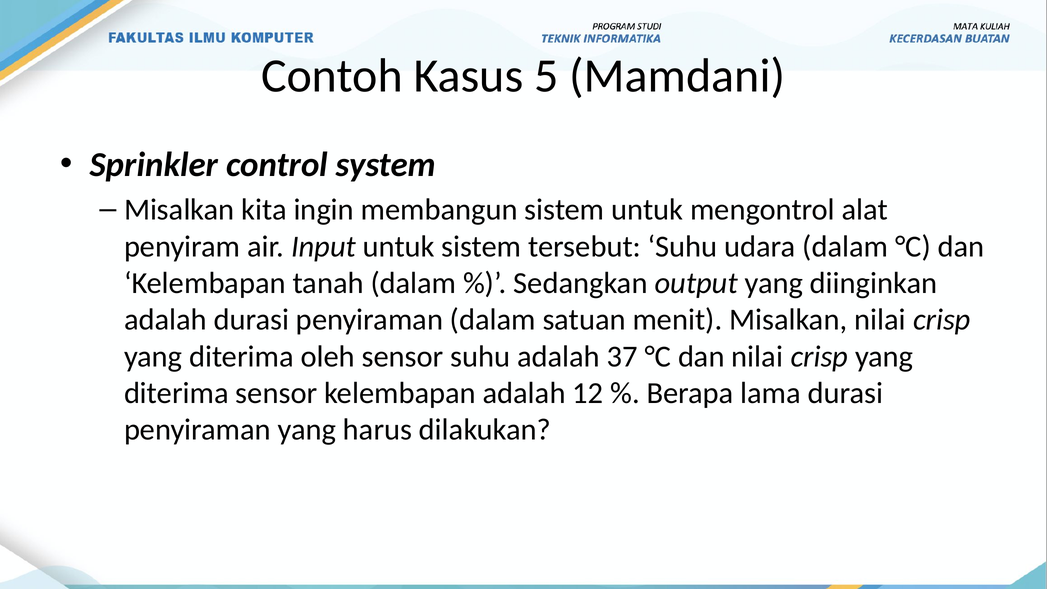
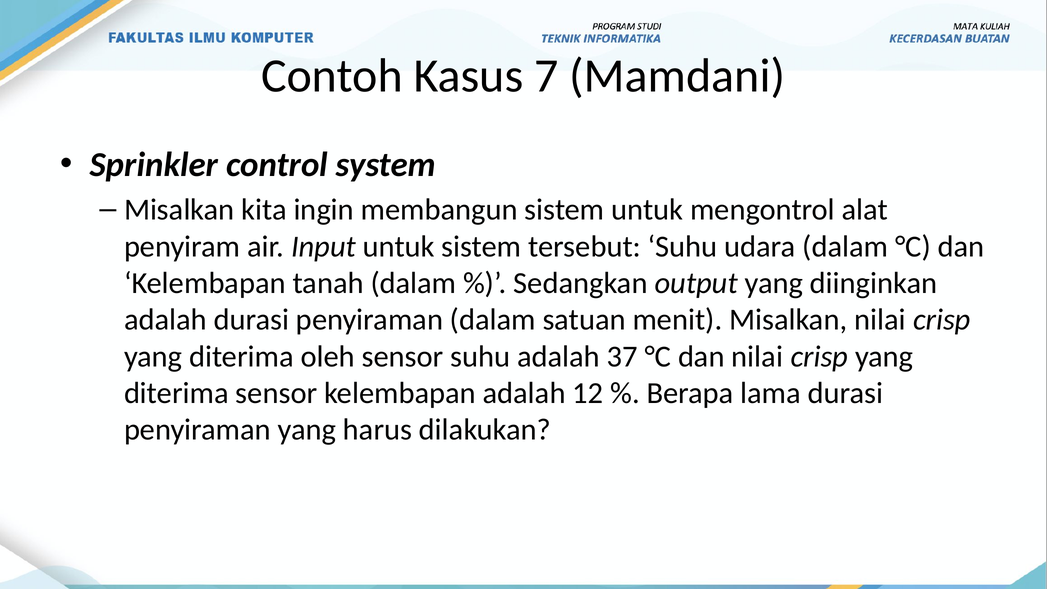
5: 5 -> 7
